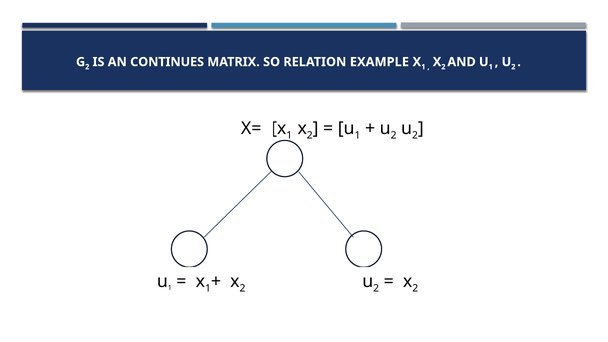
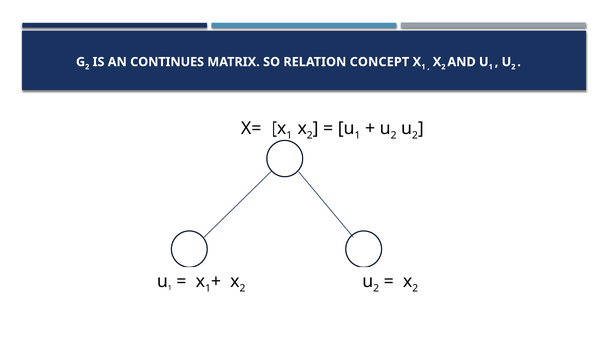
EXAMPLE: EXAMPLE -> CONCEPT
